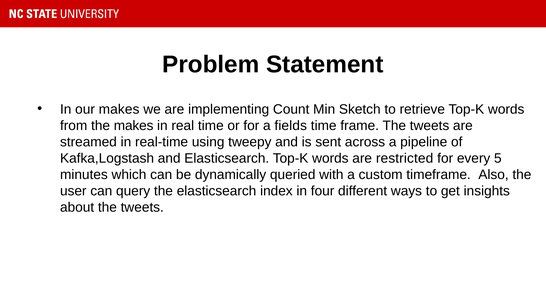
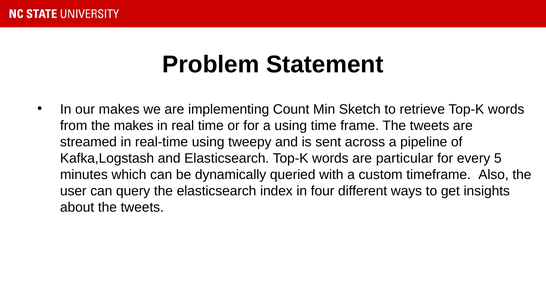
a fields: fields -> using
restricted: restricted -> particular
